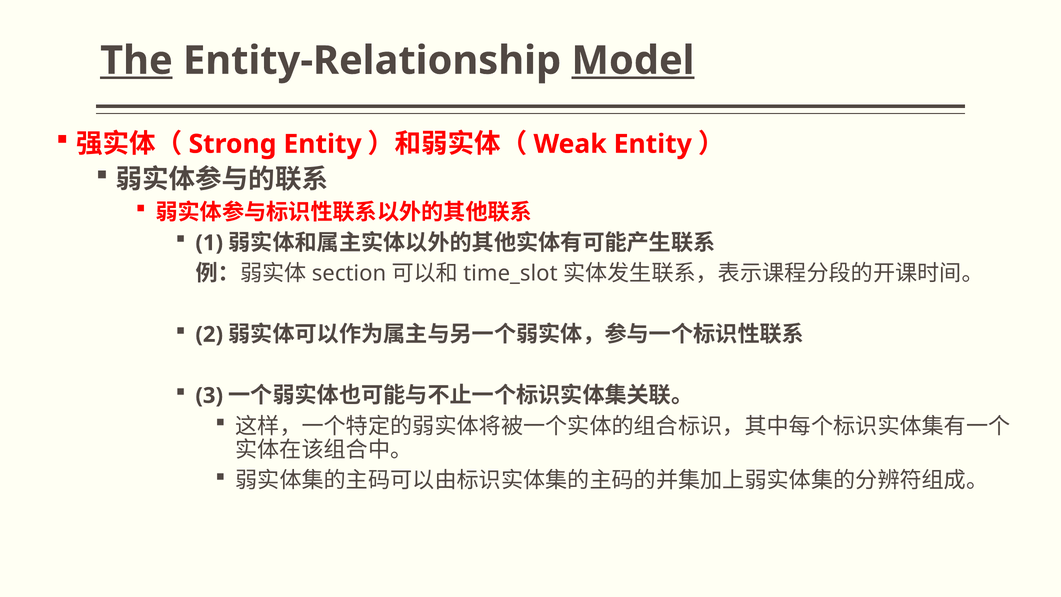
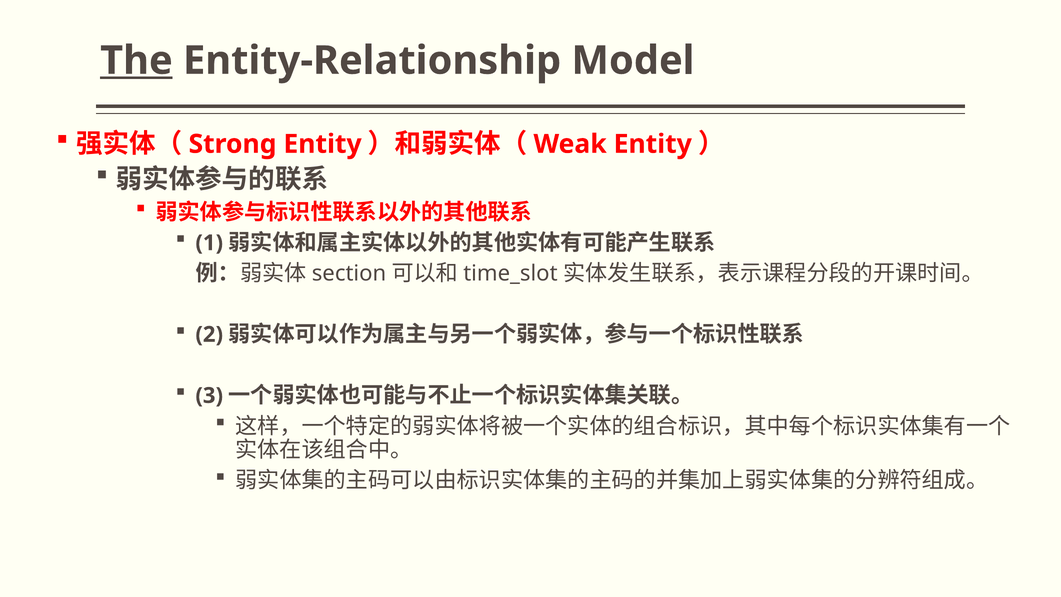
Model underline: present -> none
